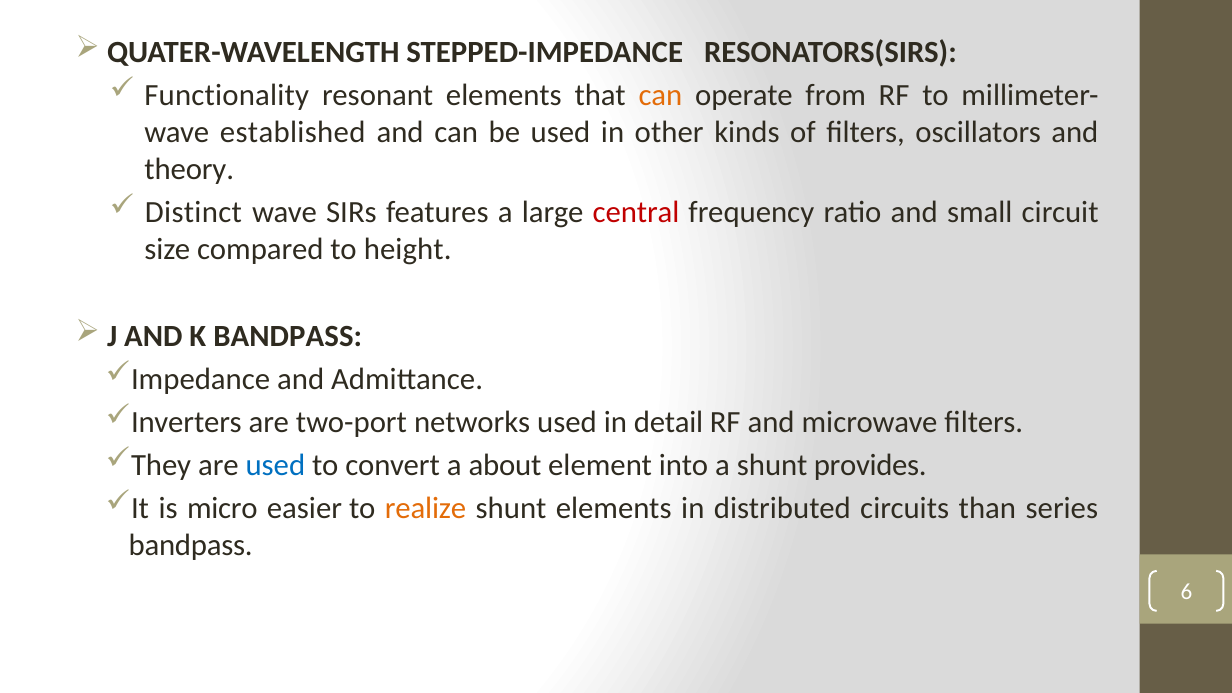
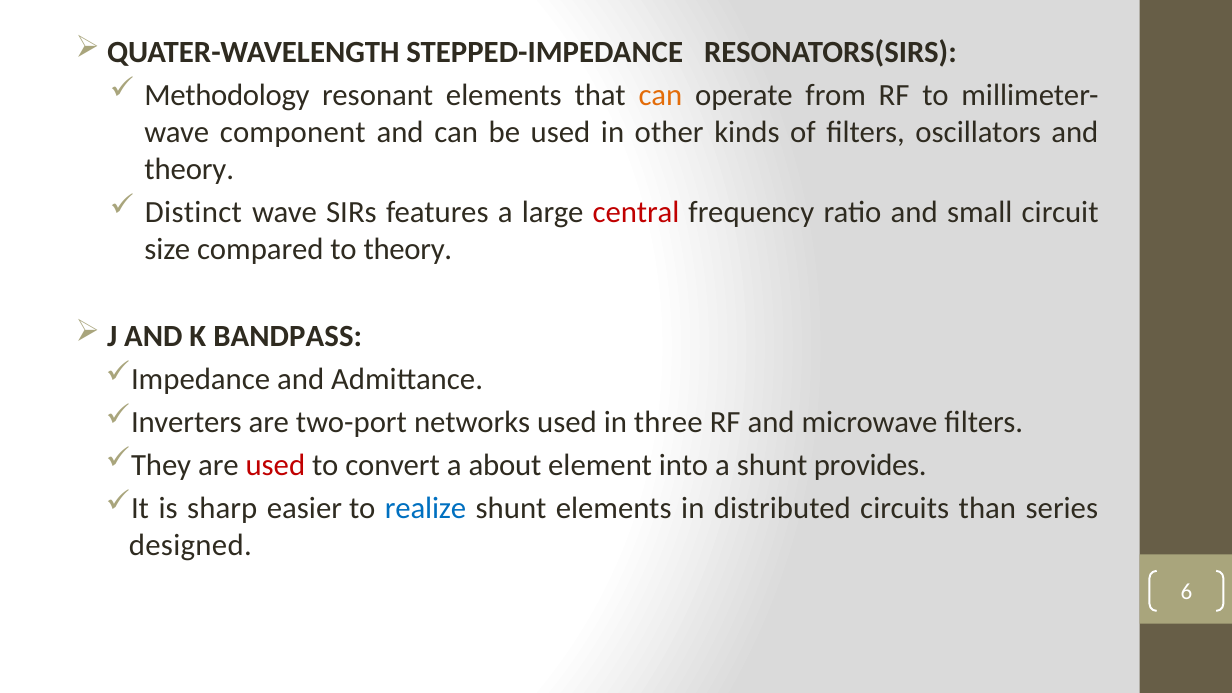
Functionality: Functionality -> Methodology
established: established -> component
to height: height -> theory
detail: detail -> three
used at (275, 465) colour: blue -> red
micro: micro -> sharp
realize colour: orange -> blue
bandpass at (191, 545): bandpass -> designed
